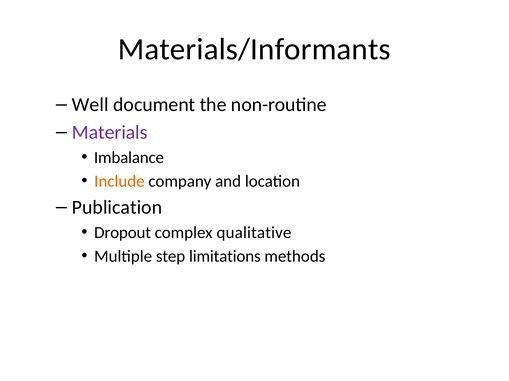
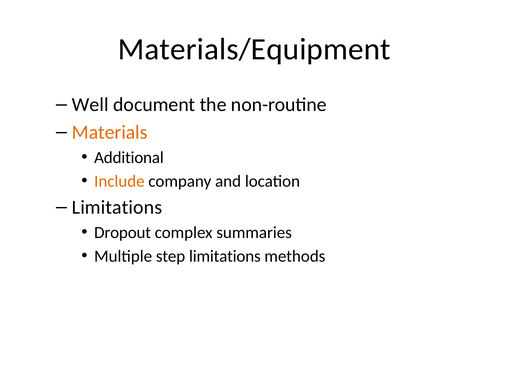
Materials/Informants: Materials/Informants -> Materials/Equipment
Materials colour: purple -> orange
Imbalance: Imbalance -> Additional
Publication at (117, 208): Publication -> Limitations
qualitative: qualitative -> summaries
